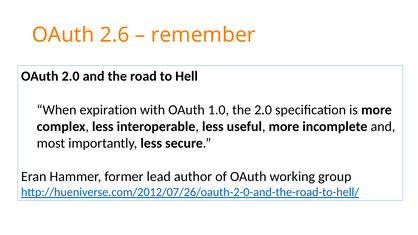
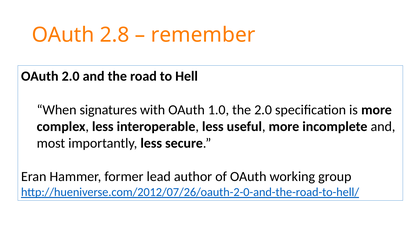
2.6: 2.6 -> 2.8
expiration: expiration -> signatures
